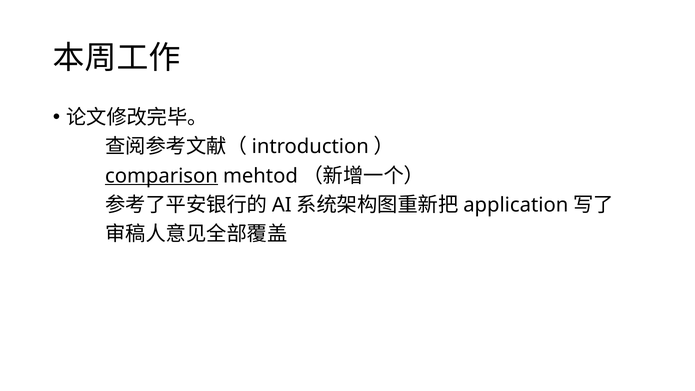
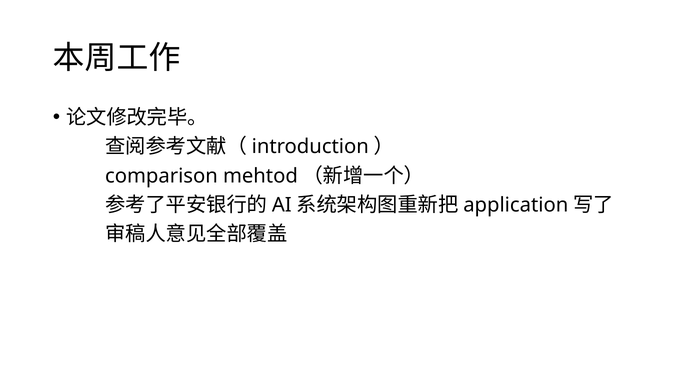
comparison underline: present -> none
